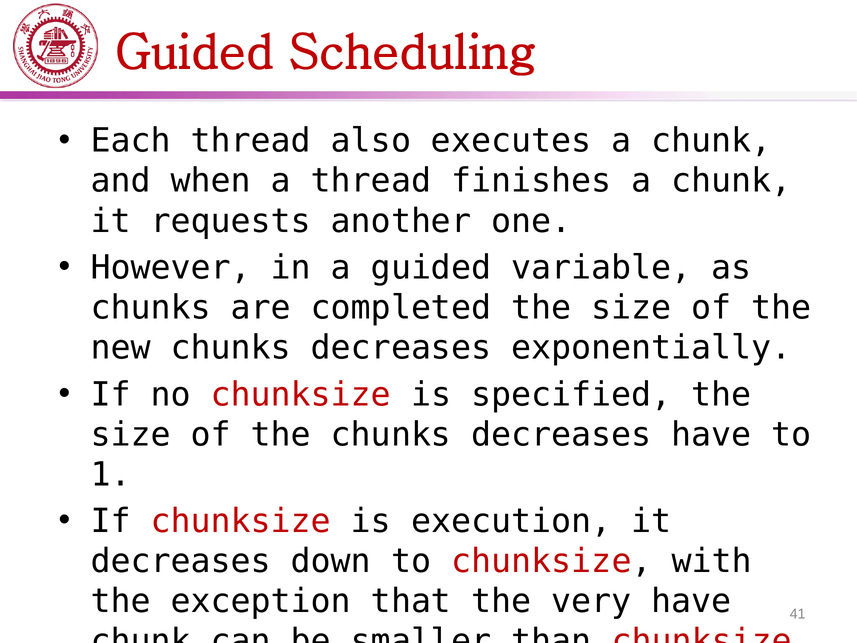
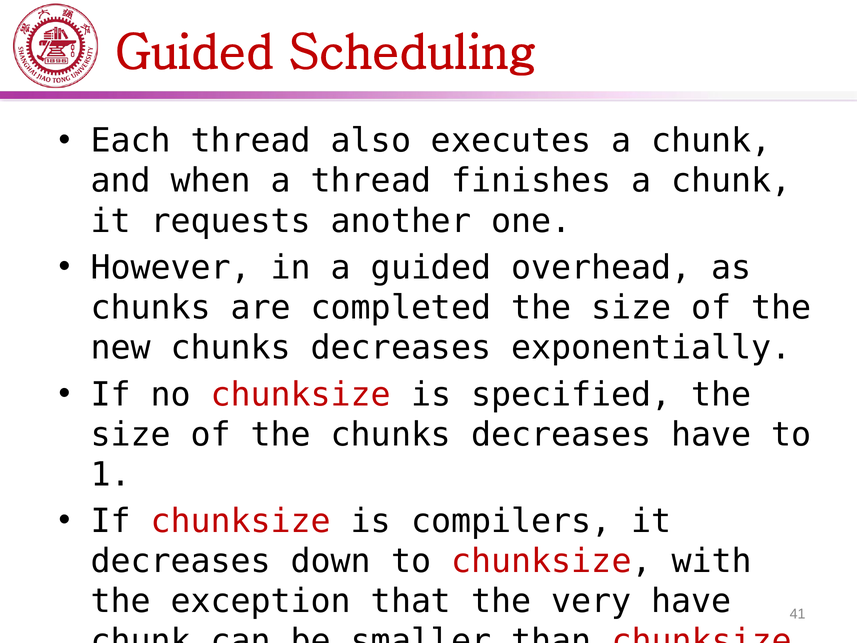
variable: variable -> overhead
execution: execution -> compilers
